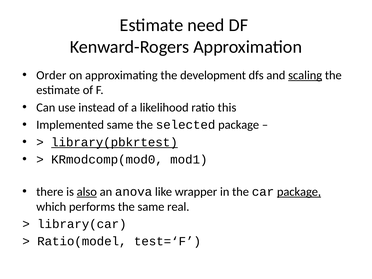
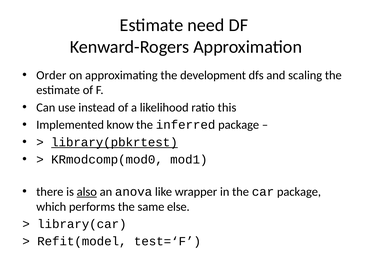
scaling underline: present -> none
Implemented same: same -> know
selected: selected -> inferred
package at (299, 192) underline: present -> none
real: real -> else
Ratio(model: Ratio(model -> Refit(model
